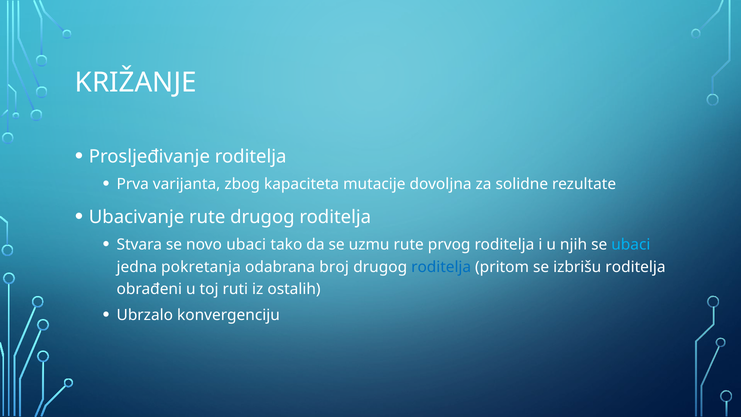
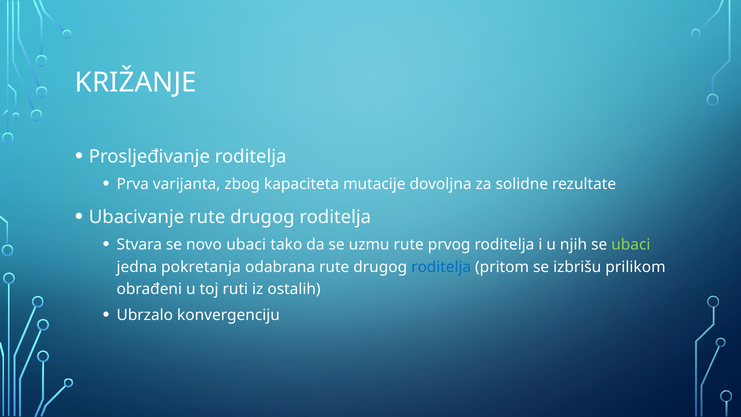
ubaci at (631, 245) colour: light blue -> light green
odabrana broj: broj -> rute
izbrišu roditelja: roditelja -> prilikom
